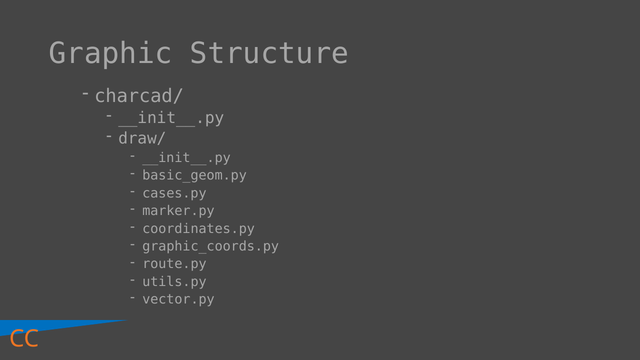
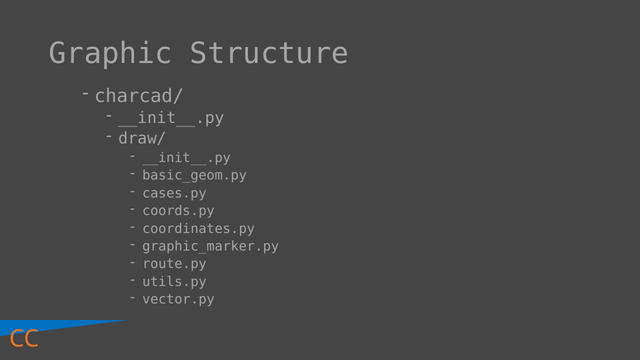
marker.py: marker.py -> coords.py
graphic_coords.py: graphic_coords.py -> graphic_marker.py
